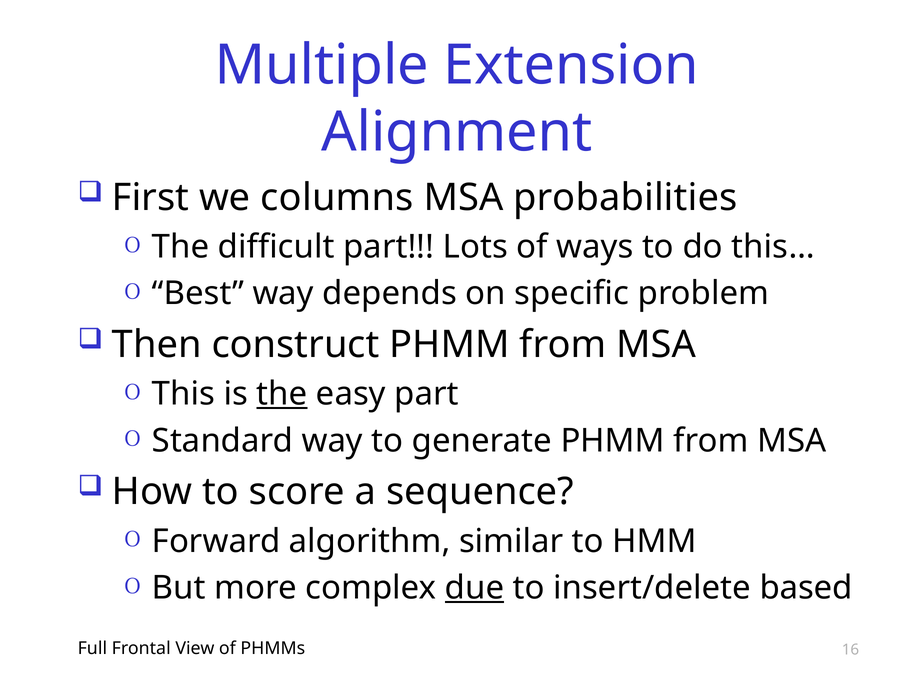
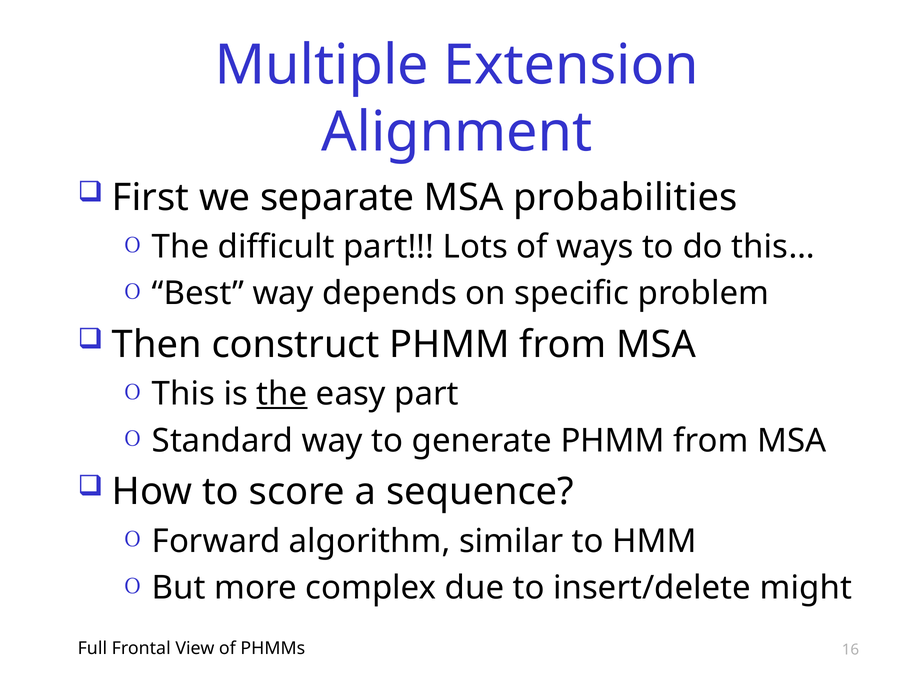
columns: columns -> separate
due underline: present -> none
based: based -> might
